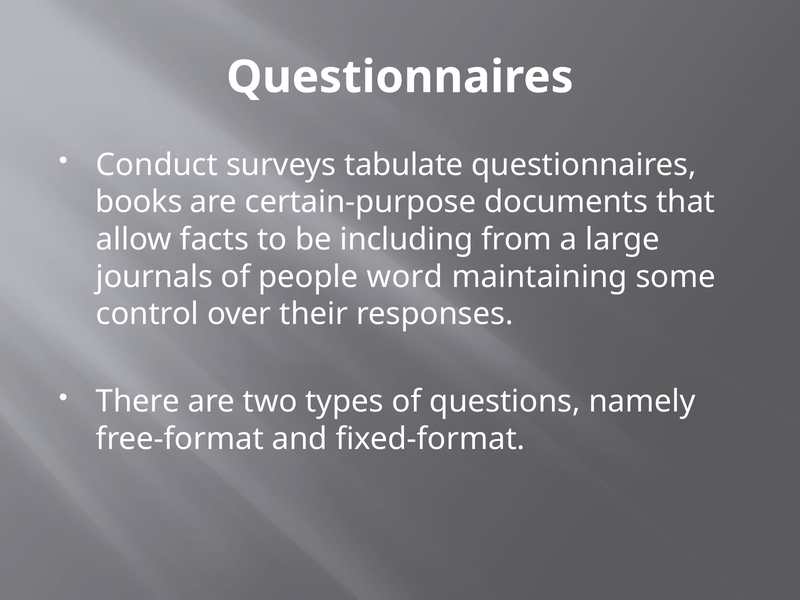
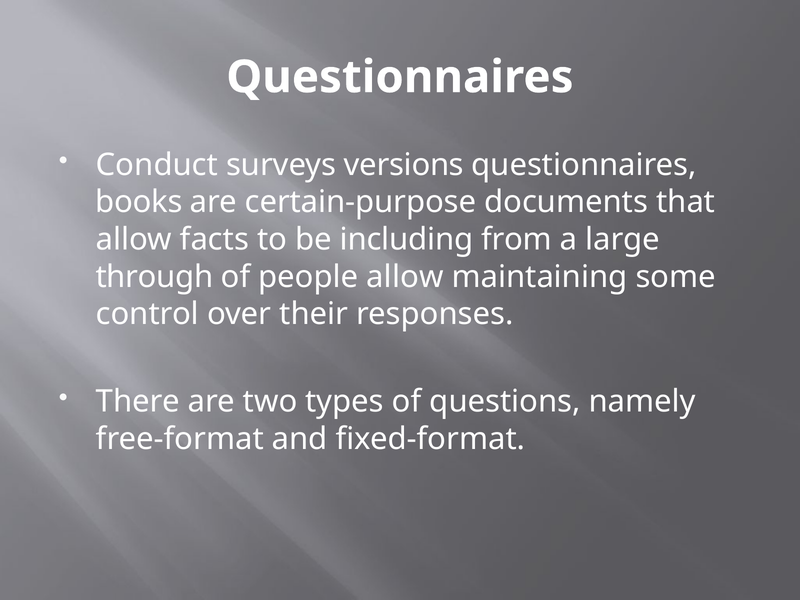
tabulate: tabulate -> versions
journals: journals -> through
people word: word -> allow
